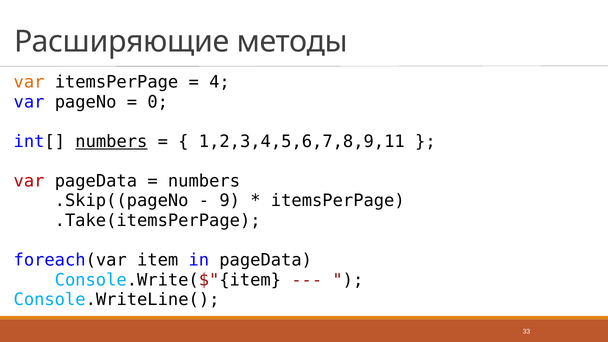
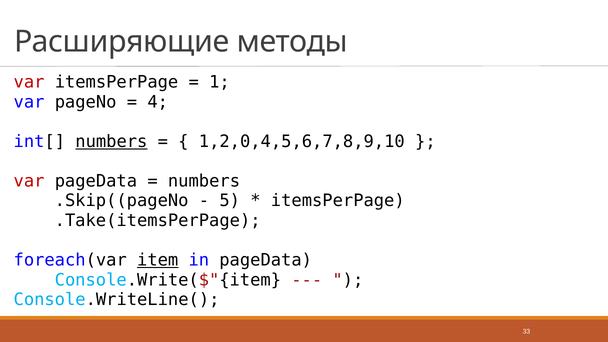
var at (29, 82) colour: orange -> red
4: 4 -> 1
0: 0 -> 4
1,2,3,4,5,6,7,8,9,11: 1,2,3,4,5,6,7,8,9,11 -> 1,2,0,4,5,6,7,8,9,10
9: 9 -> 5
item underline: none -> present
